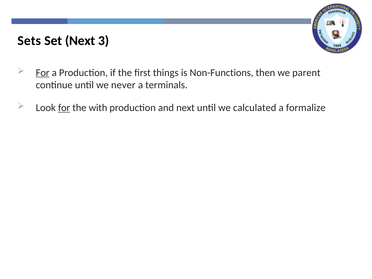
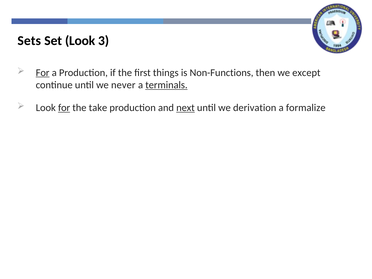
Set Next: Next -> Look
parent: parent -> except
terminals underline: none -> present
with: with -> take
next at (185, 108) underline: none -> present
calculated: calculated -> derivation
